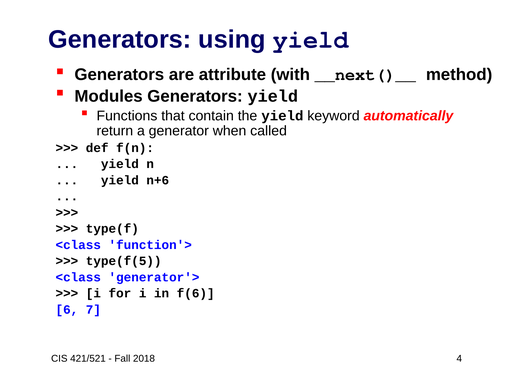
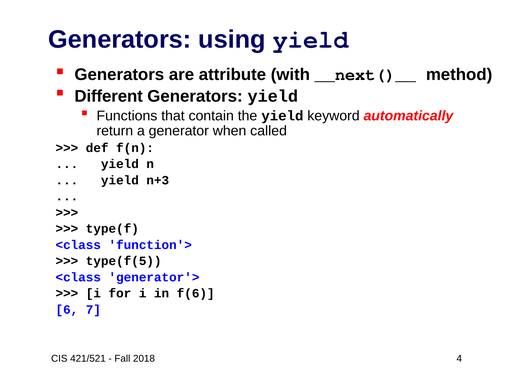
Modules: Modules -> Different
n+6: n+6 -> n+3
